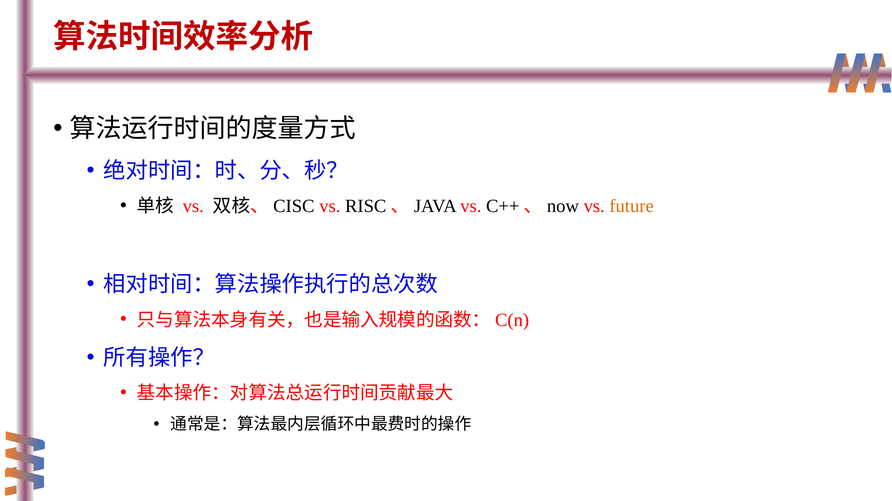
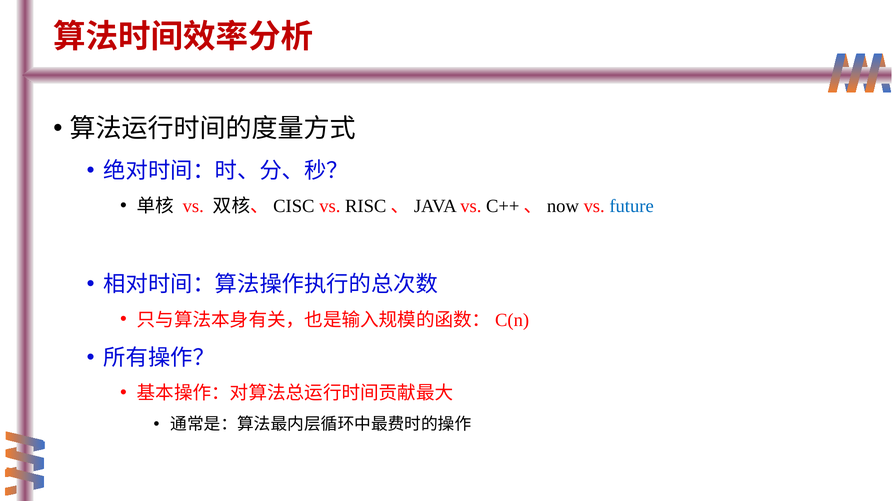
future colour: orange -> blue
